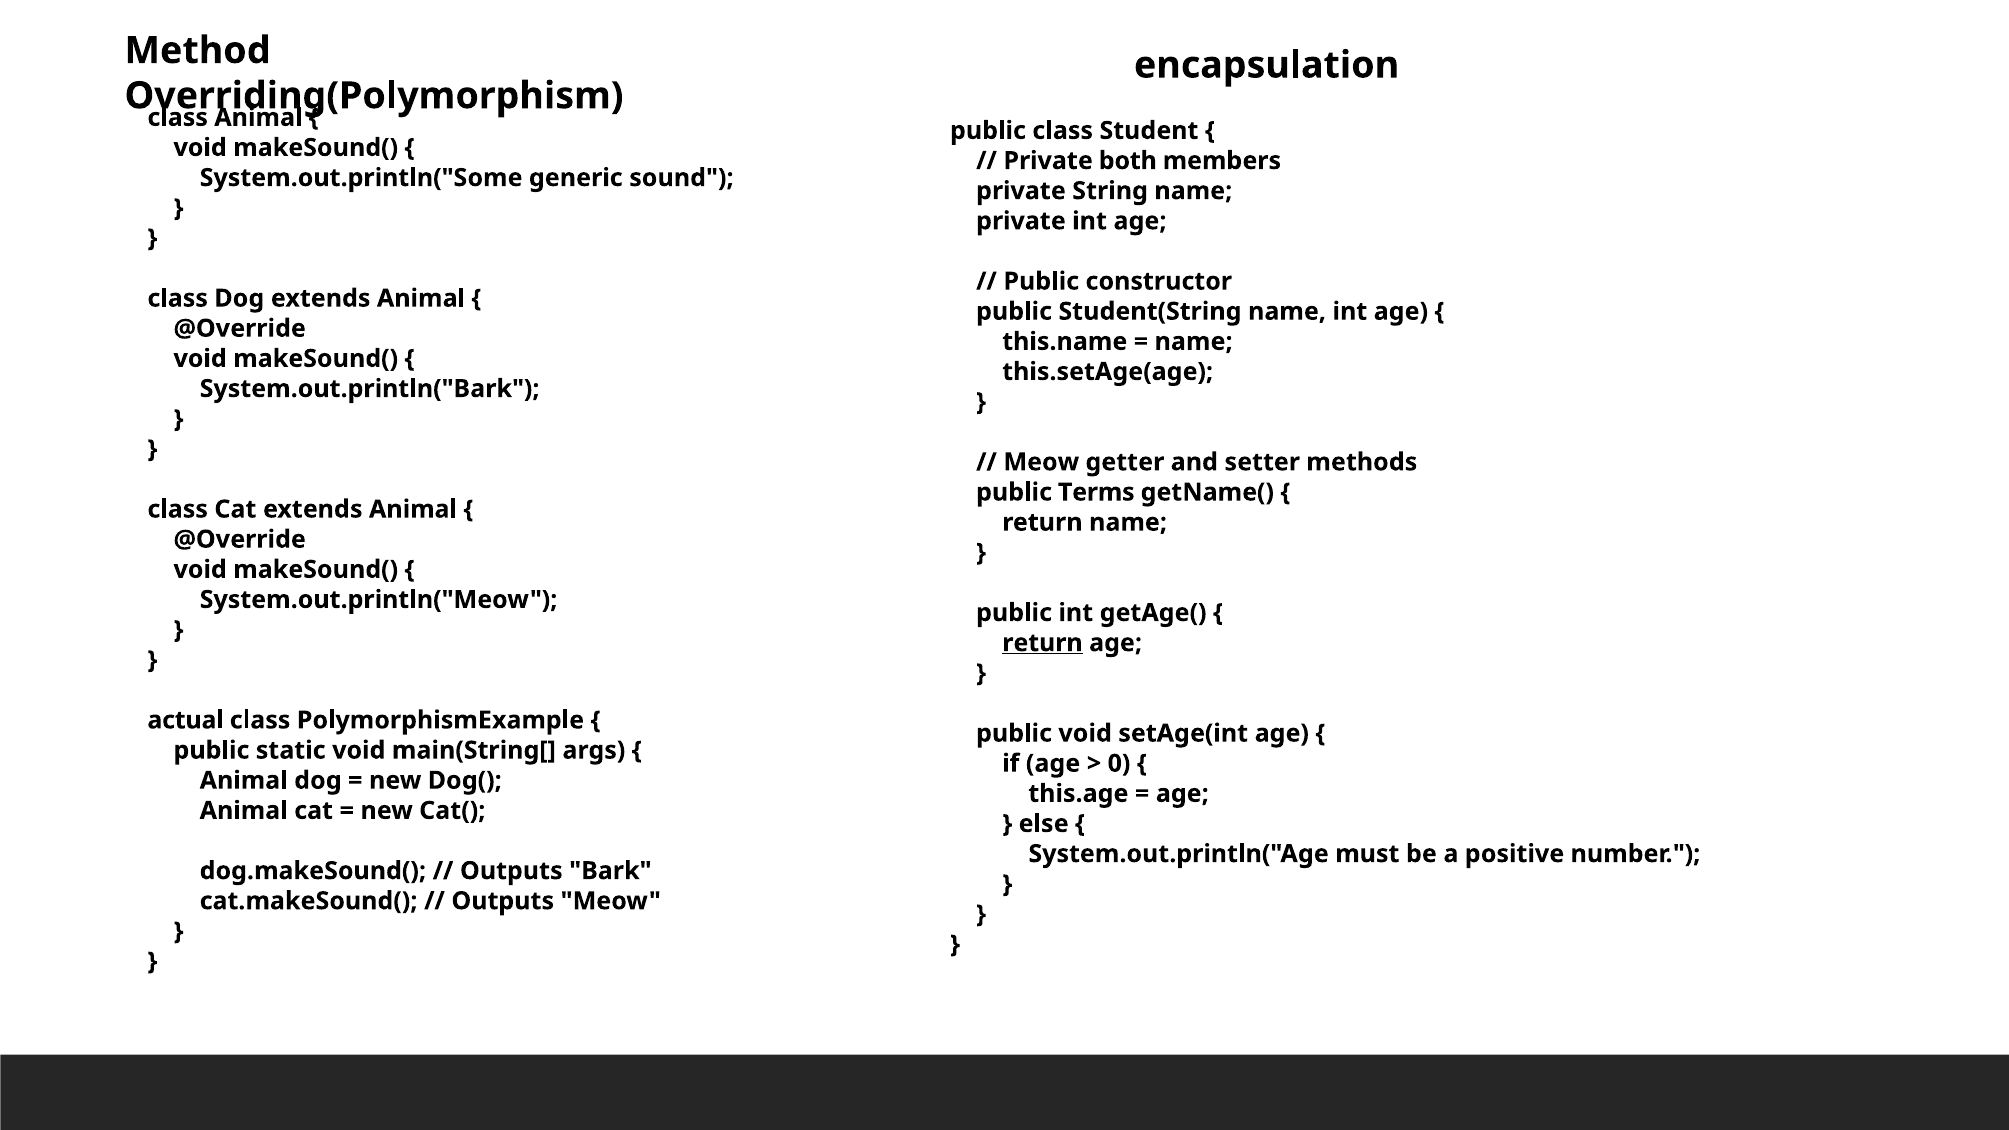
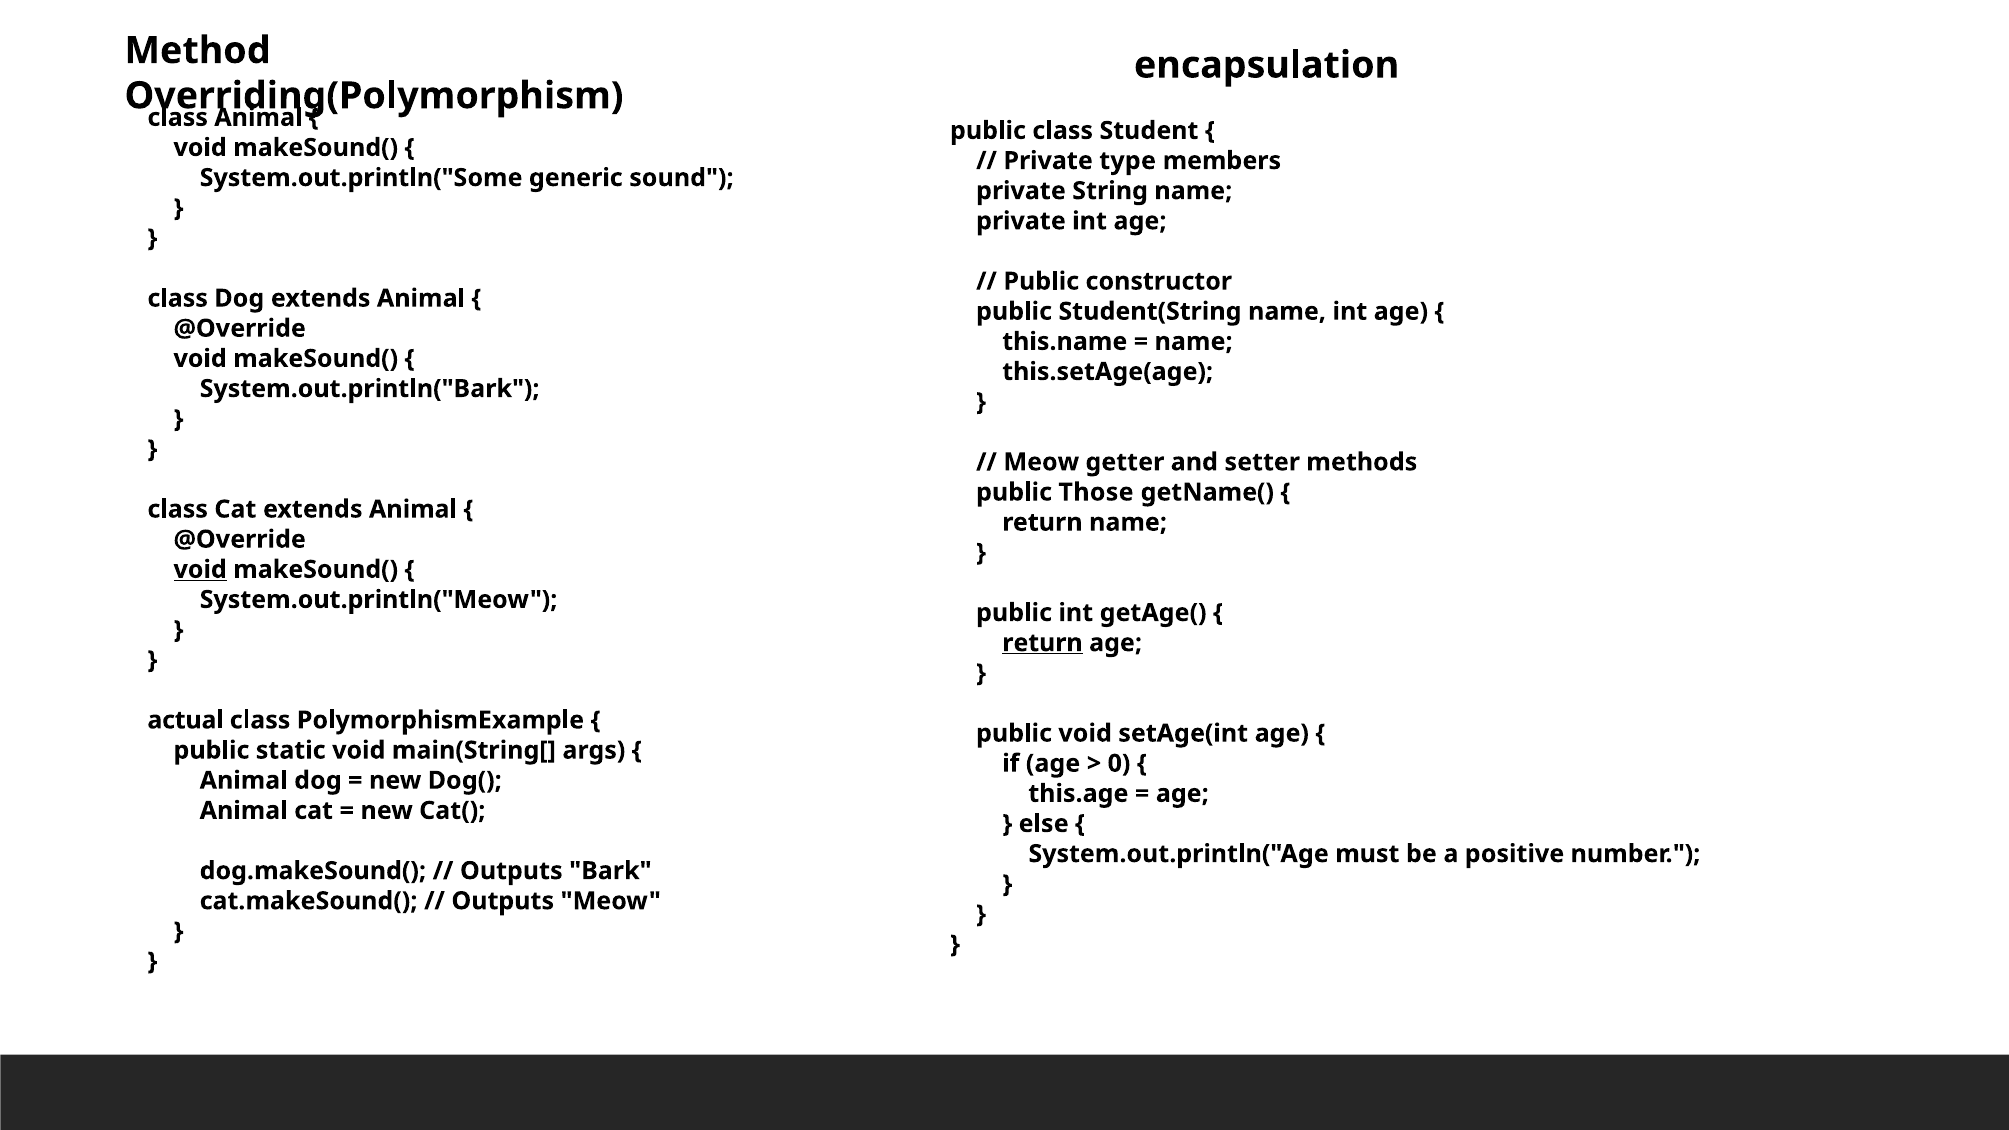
both: both -> type
Terms: Terms -> Those
void at (200, 570) underline: none -> present
